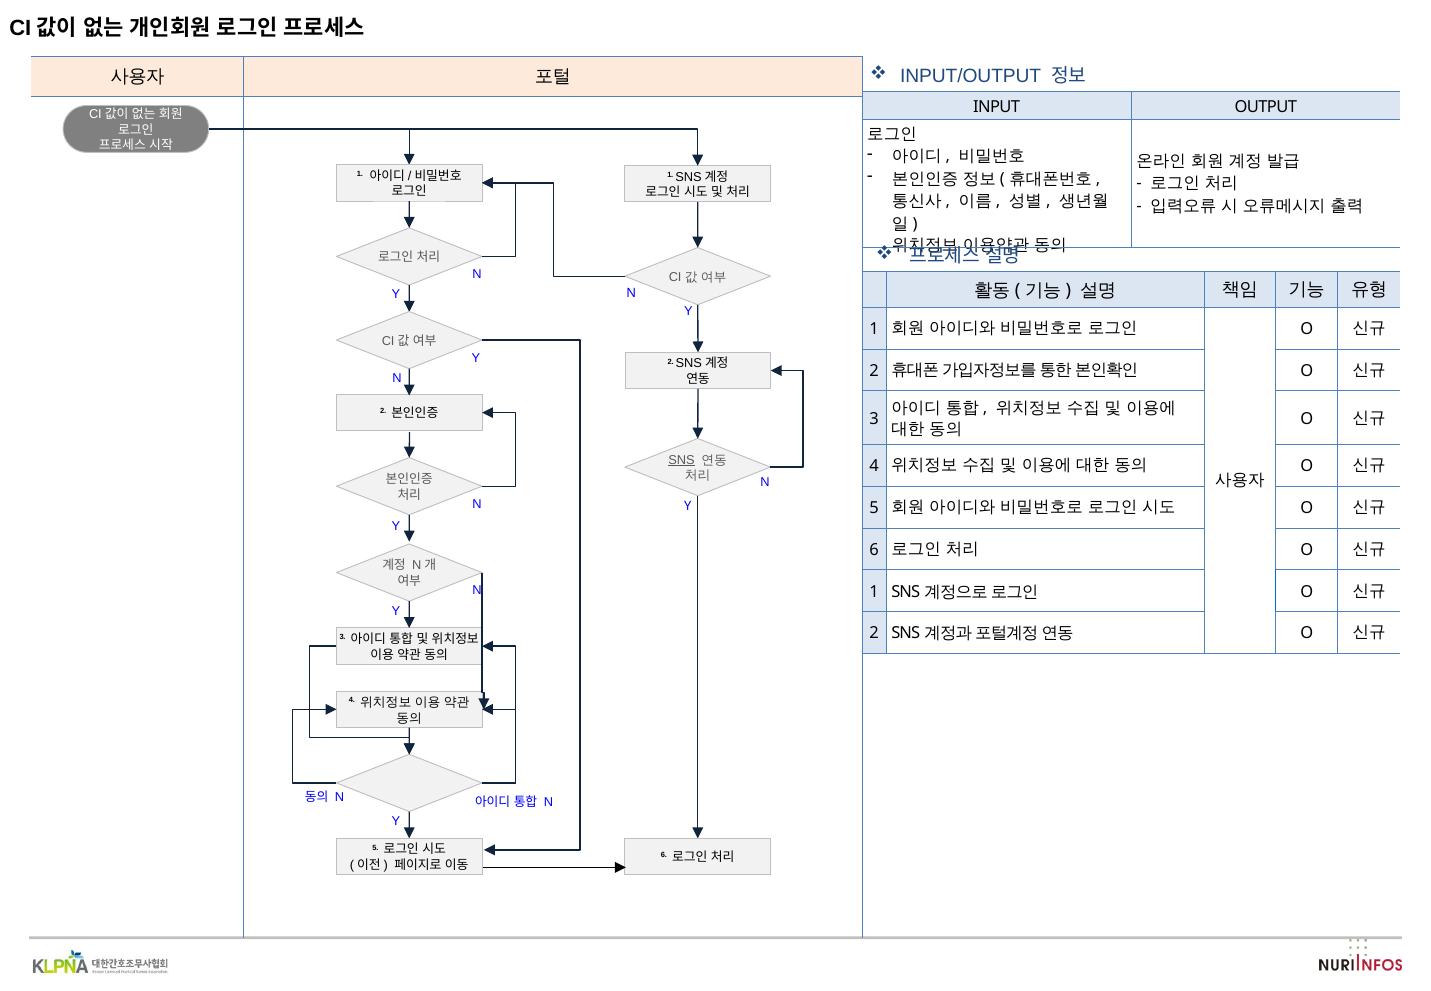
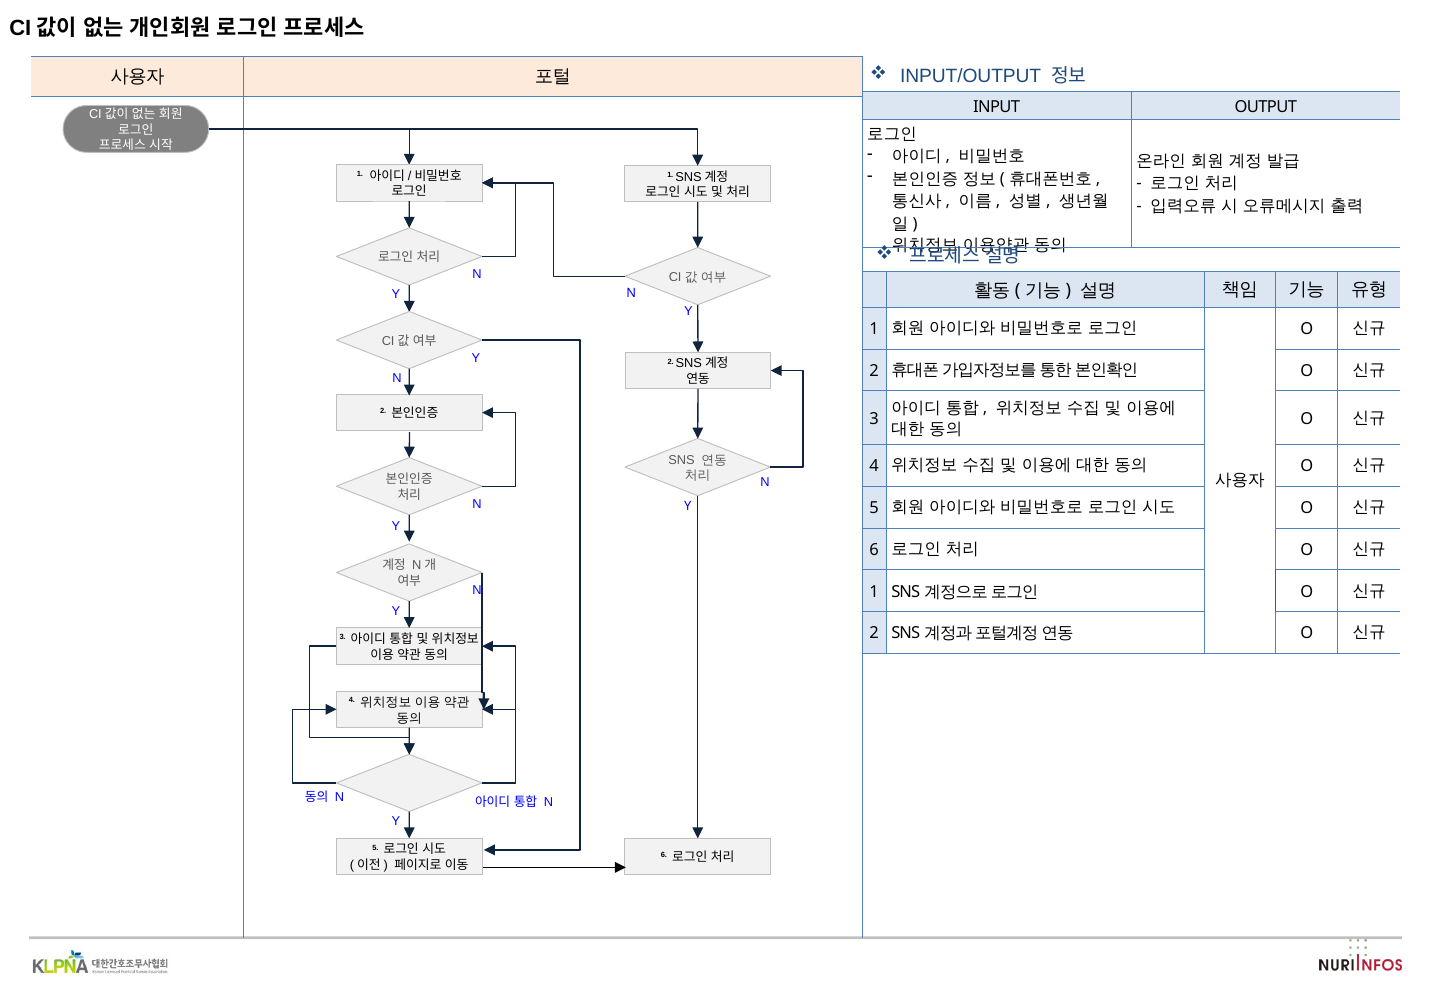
SNS at (682, 460) underline: present -> none
